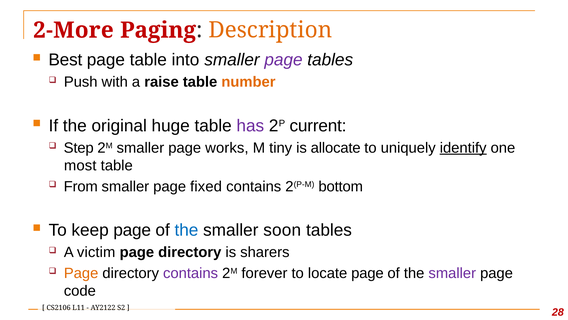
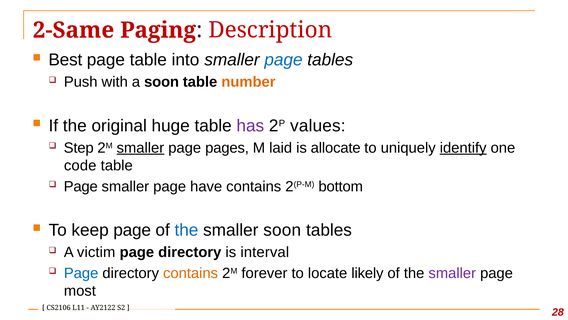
2-More: 2-More -> 2-Same
Description colour: orange -> red
page at (283, 60) colour: purple -> blue
a raise: raise -> soon
current: current -> values
smaller at (140, 148) underline: none -> present
works: works -> pages
tiny: tiny -> laid
most: most -> code
From at (81, 186): From -> Page
fixed: fixed -> have
sharers: sharers -> interval
Page at (81, 273) colour: orange -> blue
contains at (191, 273) colour: purple -> orange
locate page: page -> likely
code: code -> most
